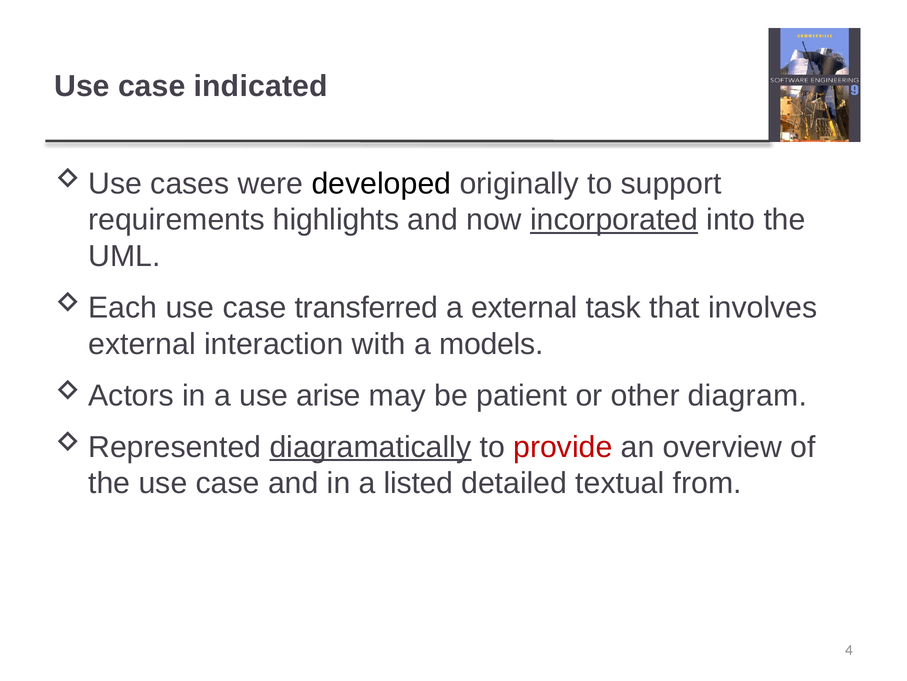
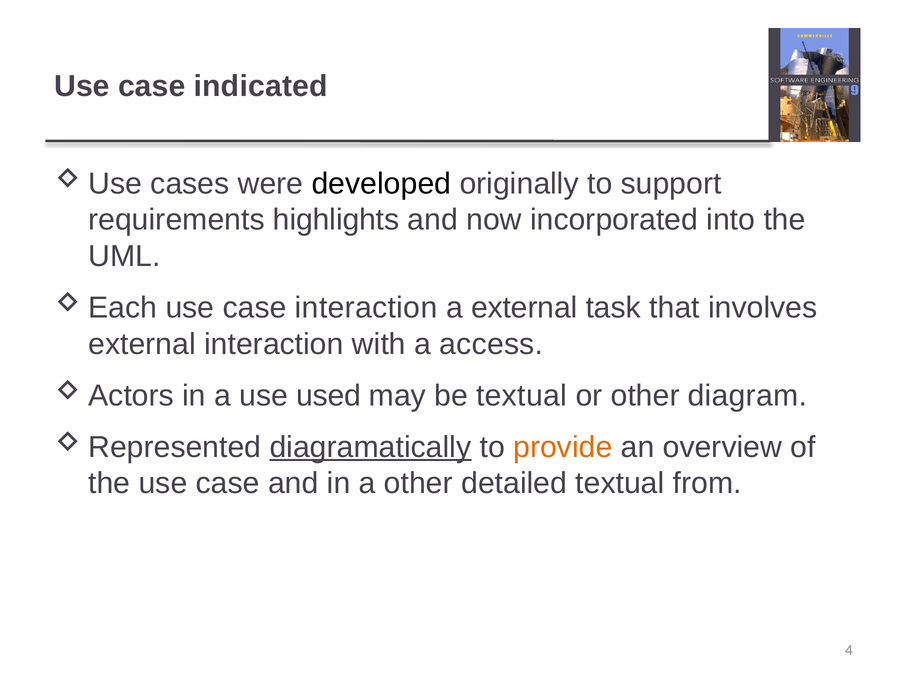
incorporated underline: present -> none
case transferred: transferred -> interaction
models: models -> access
arise: arise -> used
be patient: patient -> textual
provide colour: red -> orange
a listed: listed -> other
